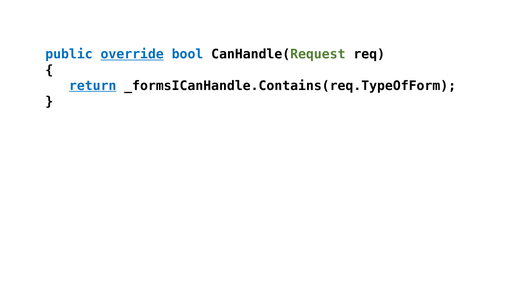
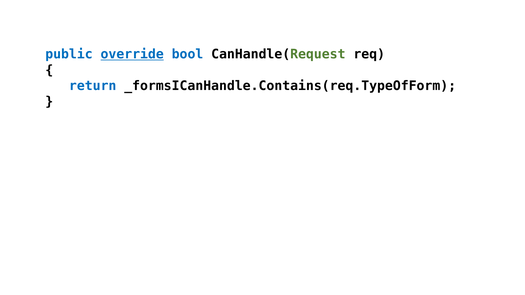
return underline: present -> none
